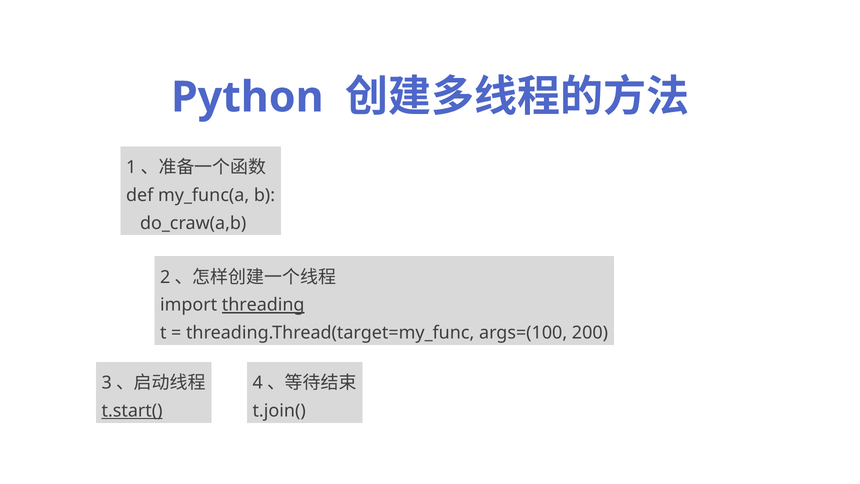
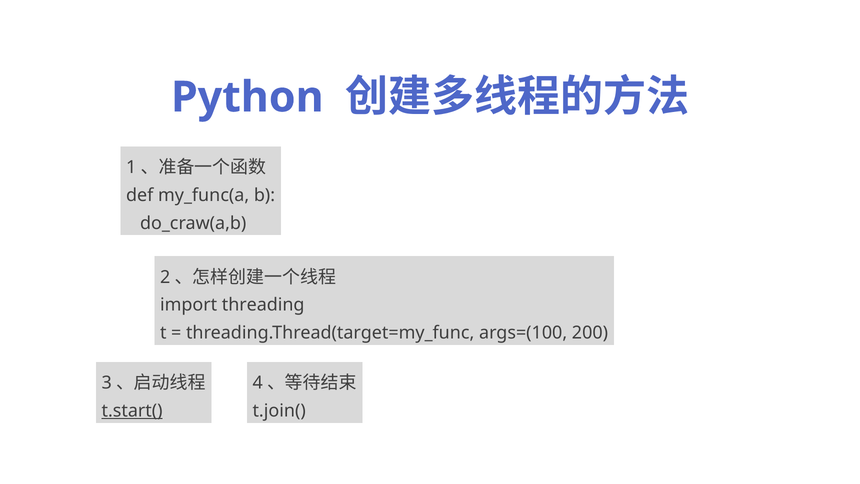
threading underline: present -> none
